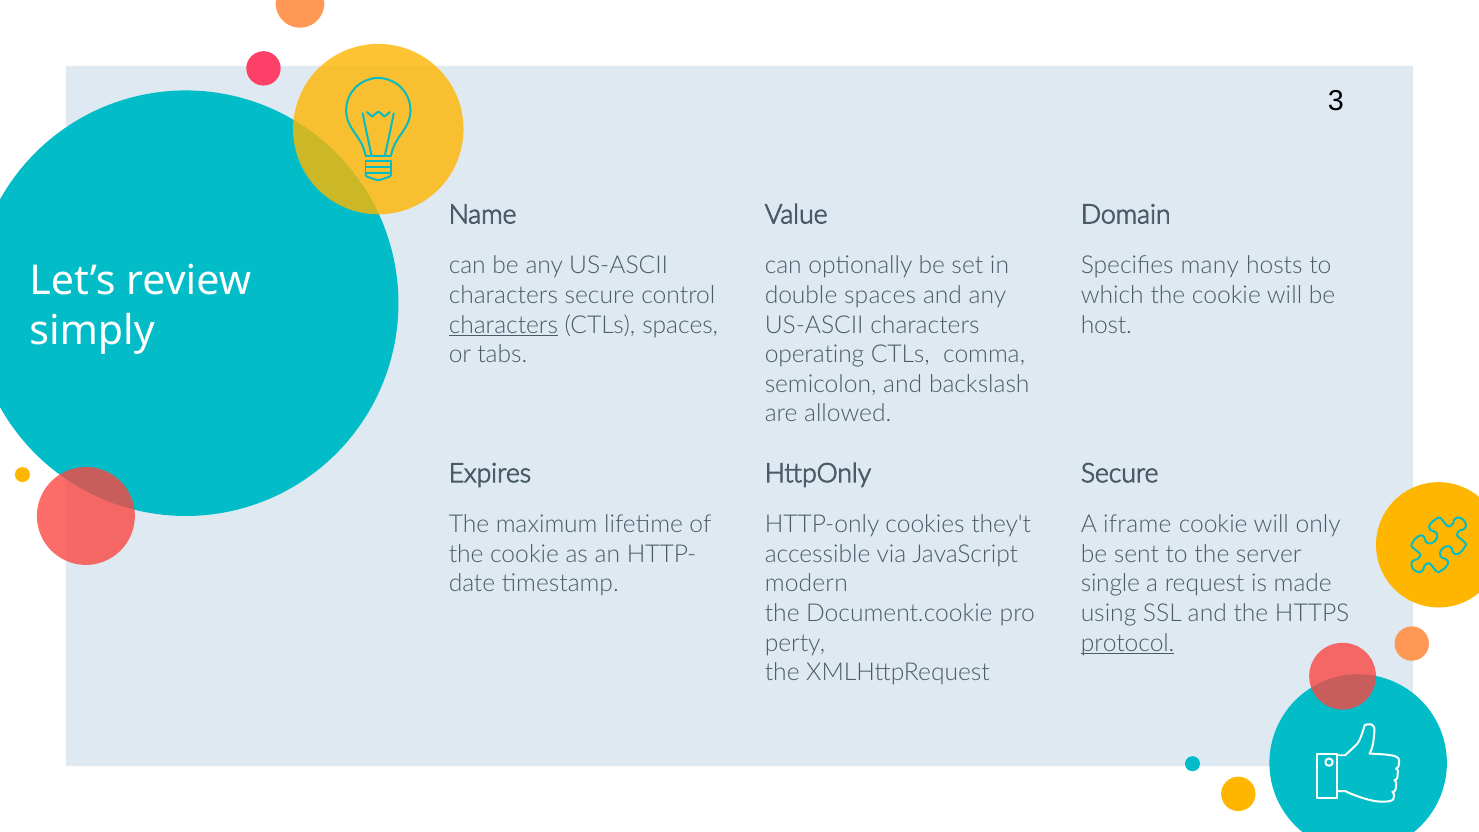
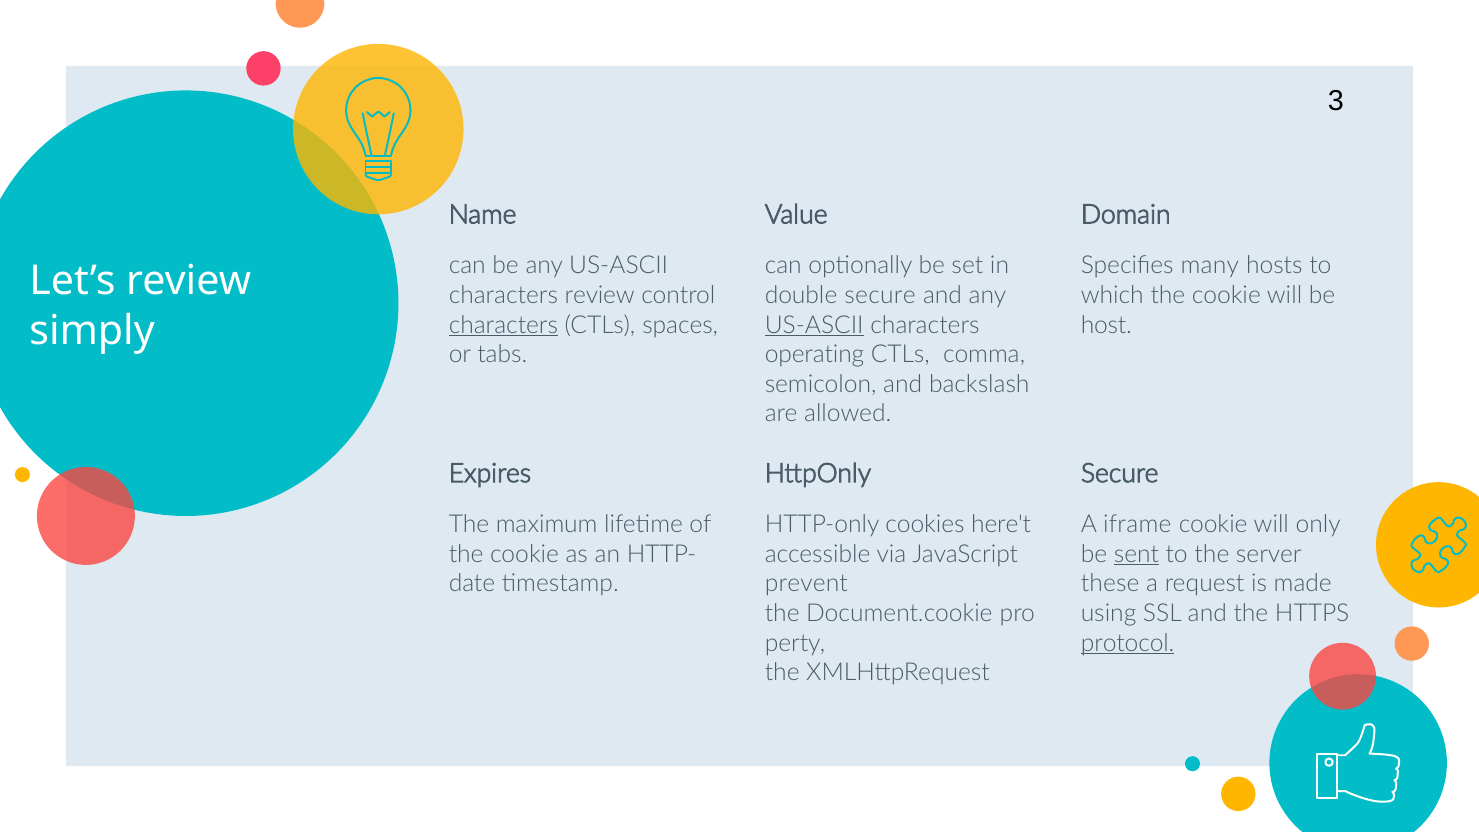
characters secure: secure -> review
double spaces: spaces -> secure
US-ASCII at (814, 325) underline: none -> present
they't: they't -> here't
sent underline: none -> present
modern: modern -> prevent
single: single -> these
